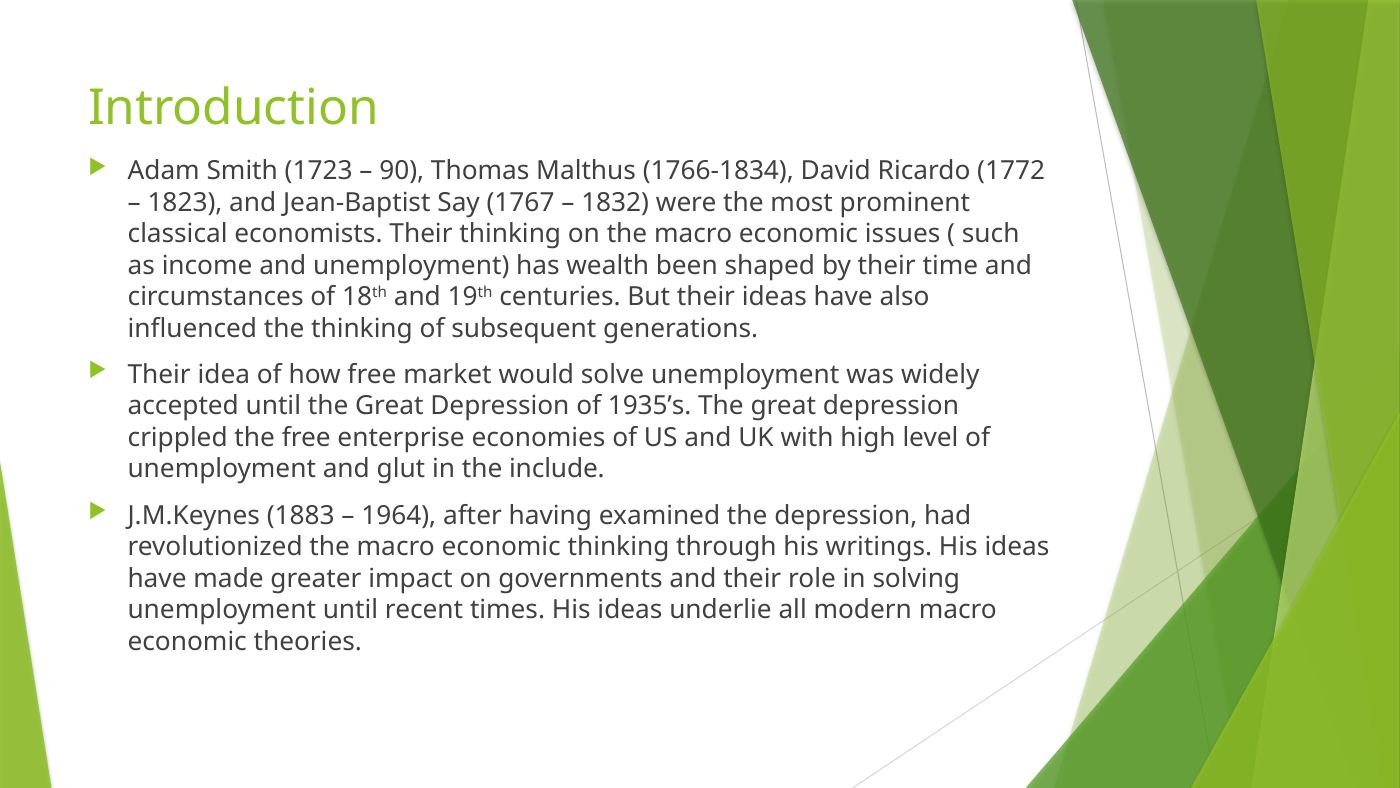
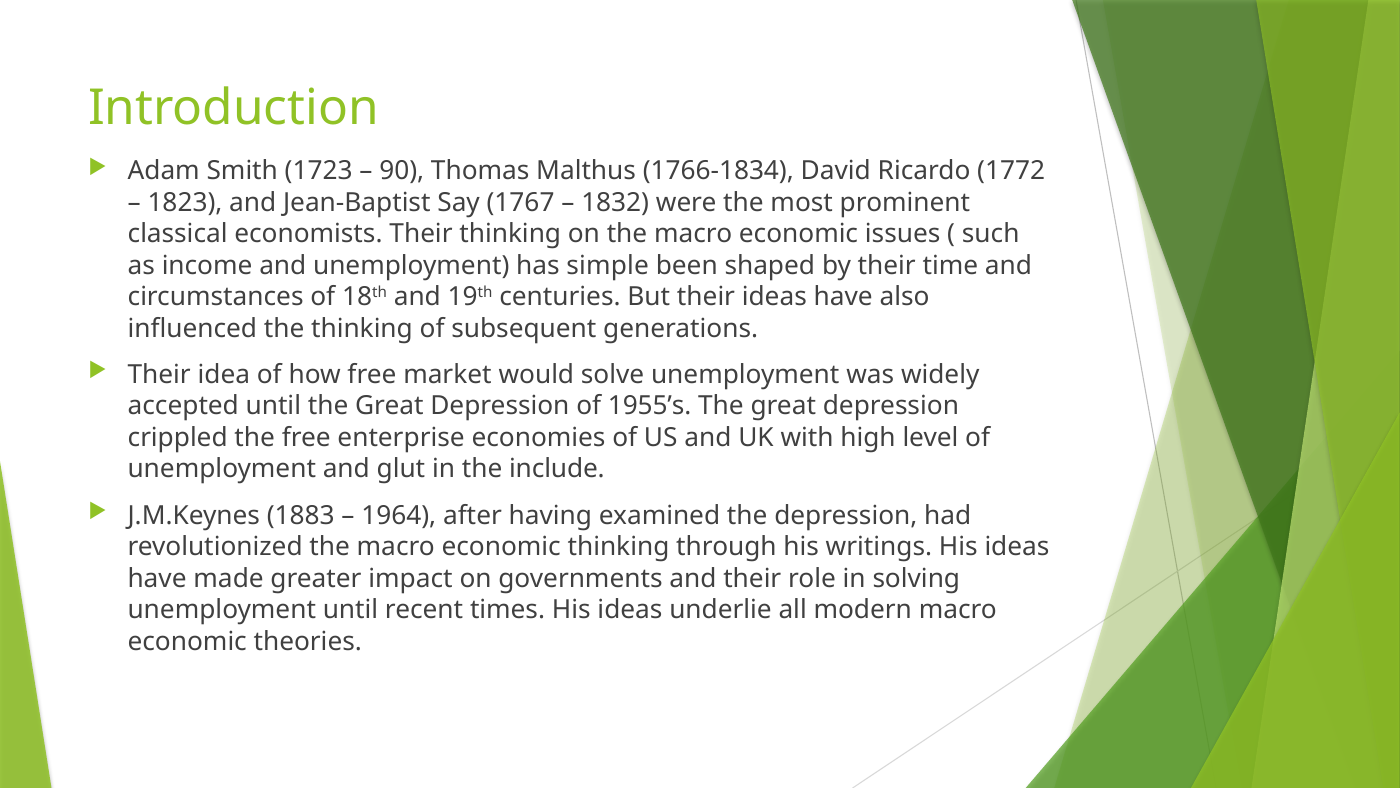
wealth: wealth -> simple
1935’s: 1935’s -> 1955’s
